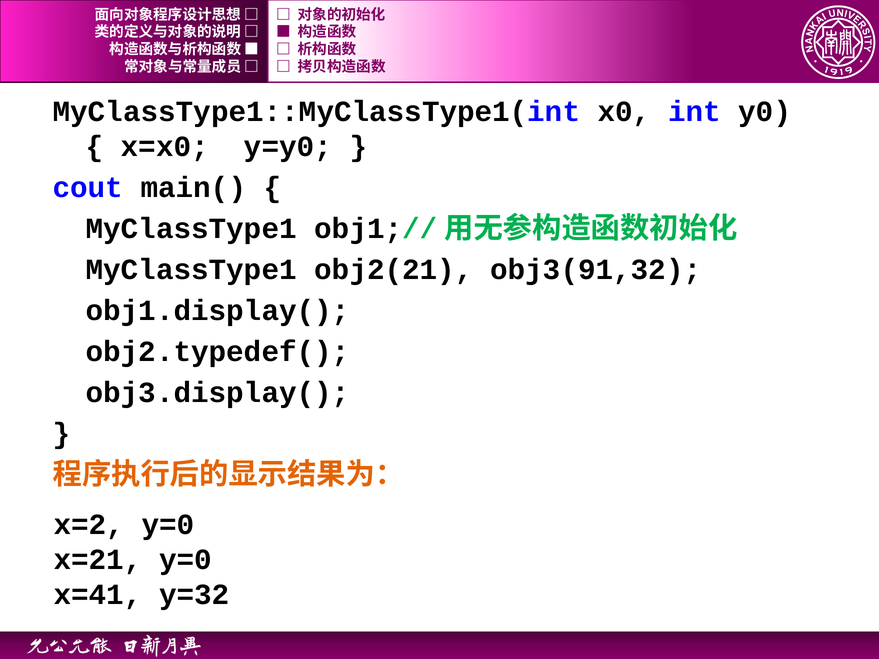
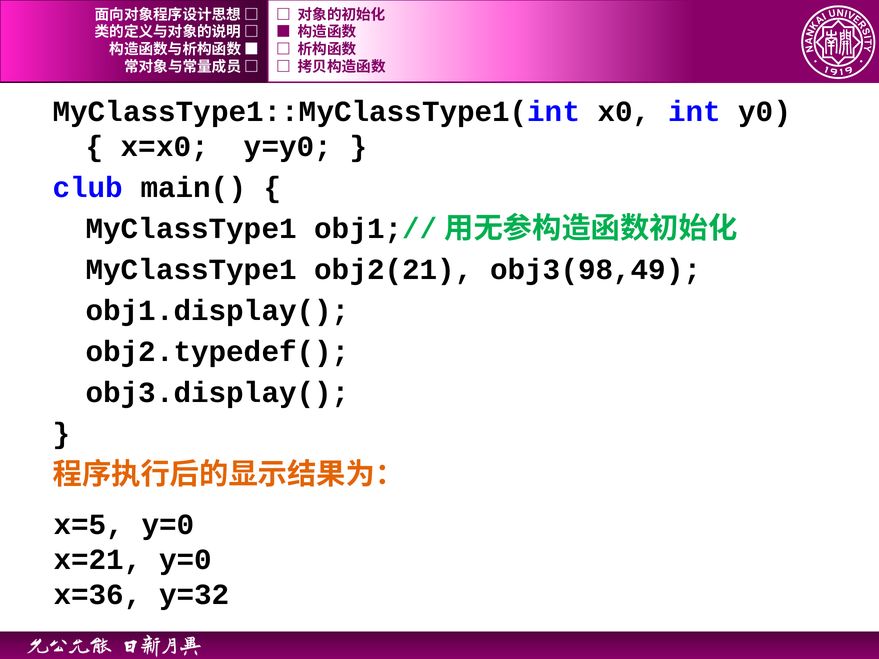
cout: cout -> club
obj3(91,32: obj3(91,32 -> obj3(98,49
x=2: x=2 -> x=5
x=41: x=41 -> x=36
